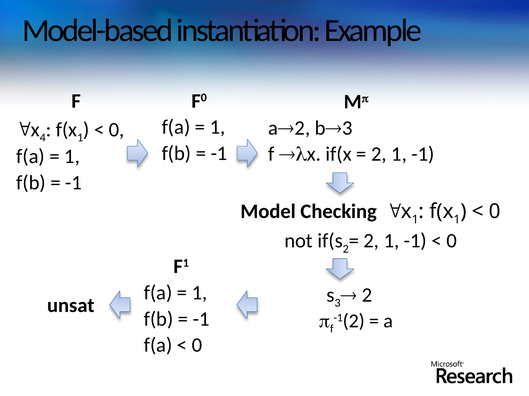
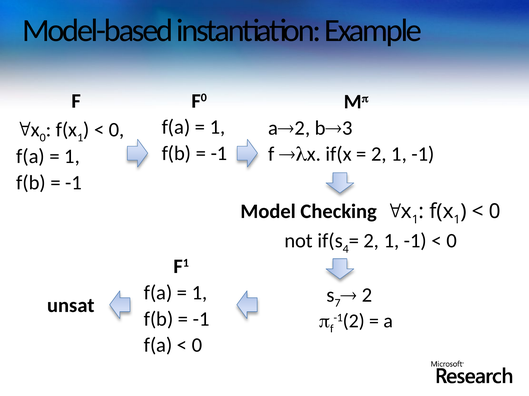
4 at (43, 138): 4 -> 0
2 at (346, 249): 2 -> 4
3: 3 -> 7
